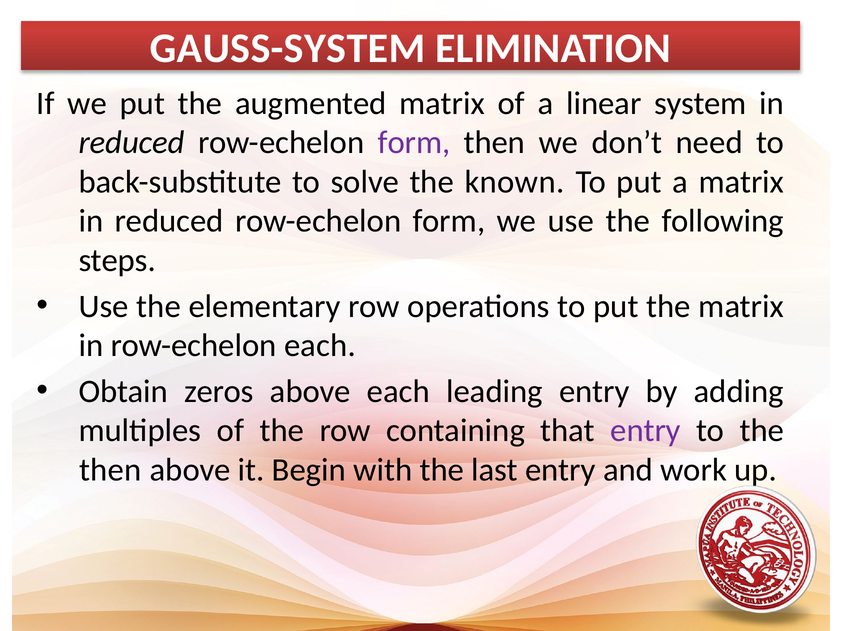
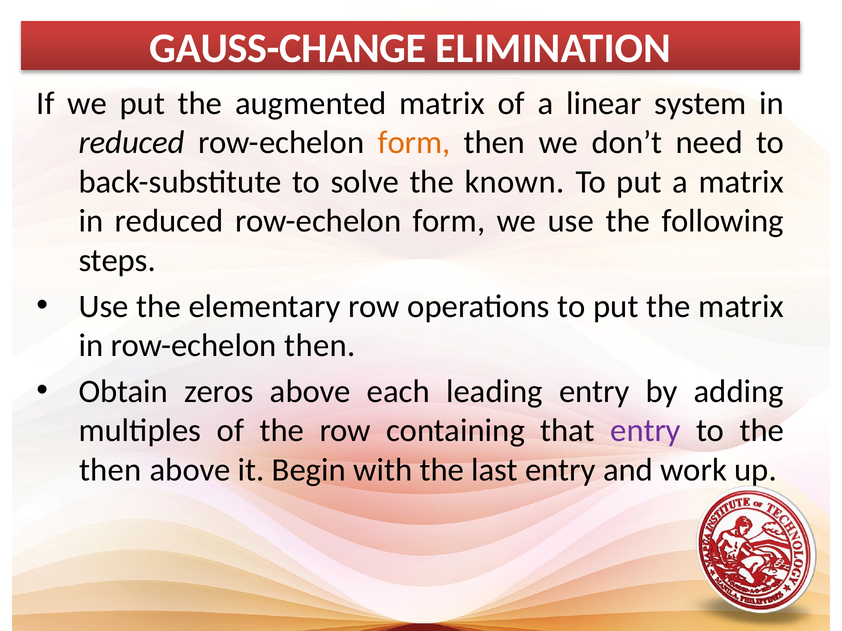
GAUSS-SYSTEM: GAUSS-SYSTEM -> GAUSS-CHANGE
form at (414, 143) colour: purple -> orange
row-echelon each: each -> then
